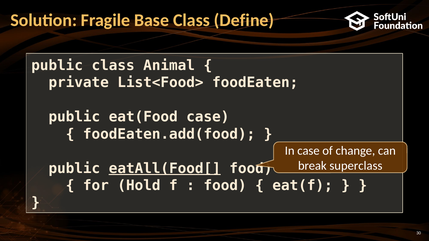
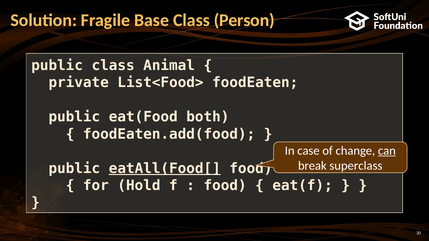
Define: Define -> Person
eat(Food case: case -> both
can underline: none -> present
